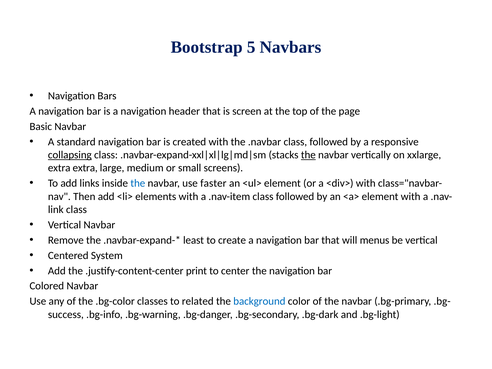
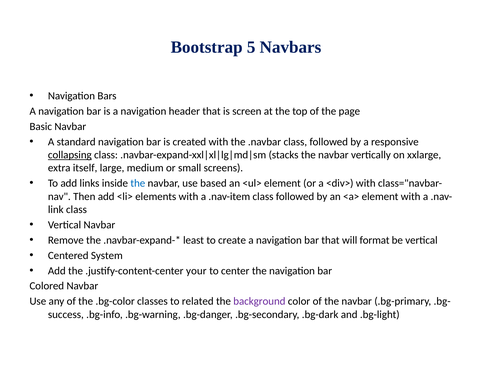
the at (308, 155) underline: present -> none
extra extra: extra -> itself
faster: faster -> based
menus: menus -> format
print: print -> your
background colour: blue -> purple
